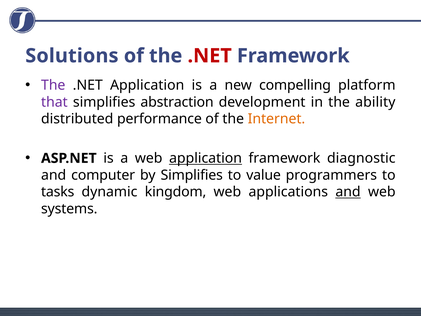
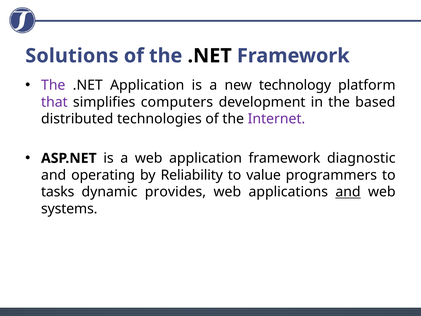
.NET at (210, 56) colour: red -> black
compelling: compelling -> technology
abstraction: abstraction -> computers
ability: ability -> based
performance: performance -> technologies
Internet colour: orange -> purple
application at (206, 158) underline: present -> none
computer: computer -> operating
by Simplifies: Simplifies -> Reliability
kingdom: kingdom -> provides
